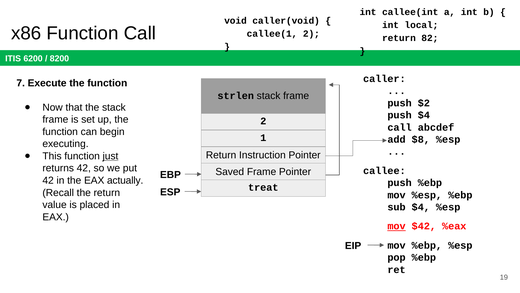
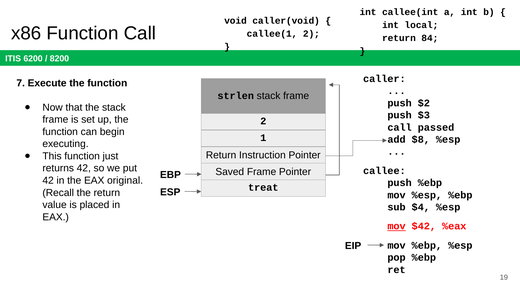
82: 82 -> 84
push $4: $4 -> $3
abcdef: abcdef -> passed
just underline: present -> none
actually: actually -> original
